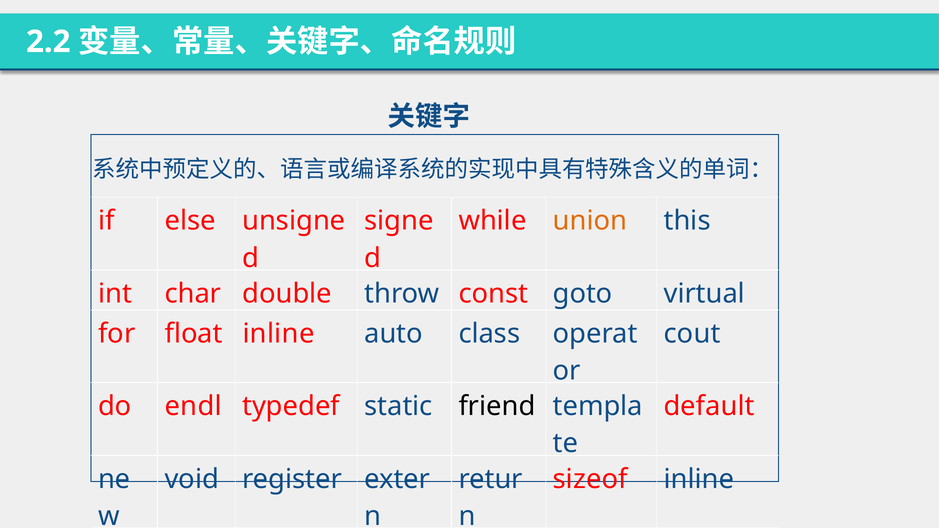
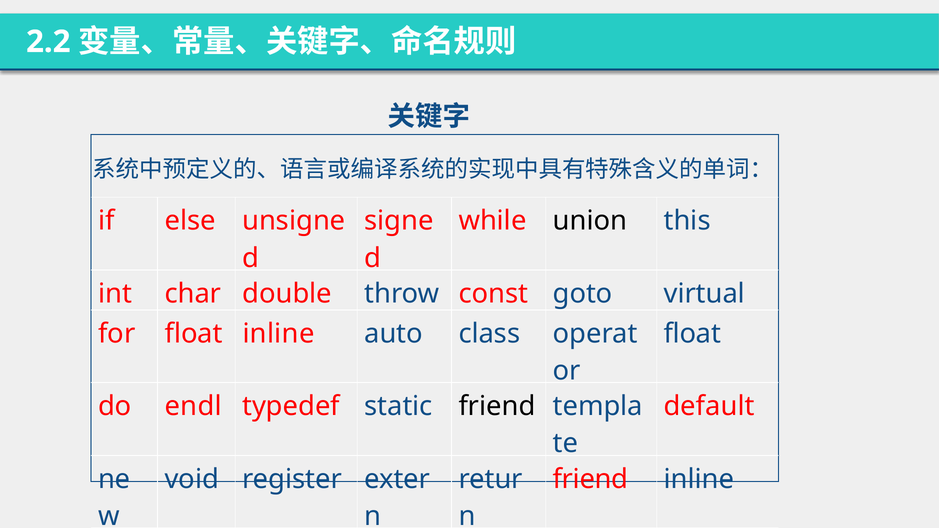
union colour: orange -> black
cout at (692, 334): cout -> float
sizeof at (590, 479): sizeof -> friend
